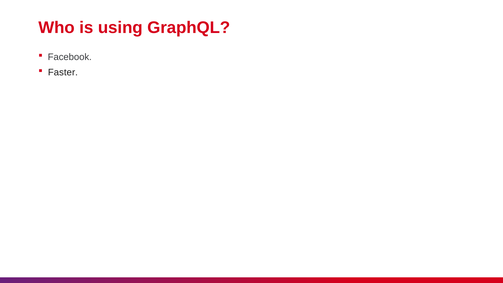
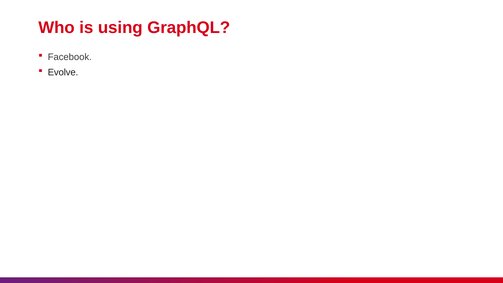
Faster: Faster -> Evolve
